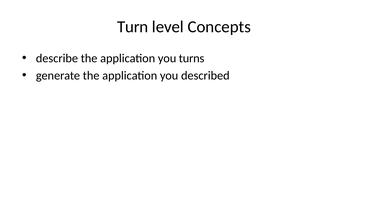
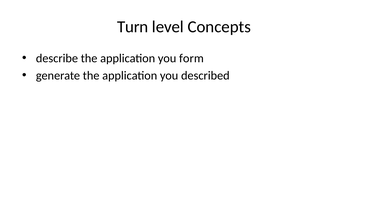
turns: turns -> form
